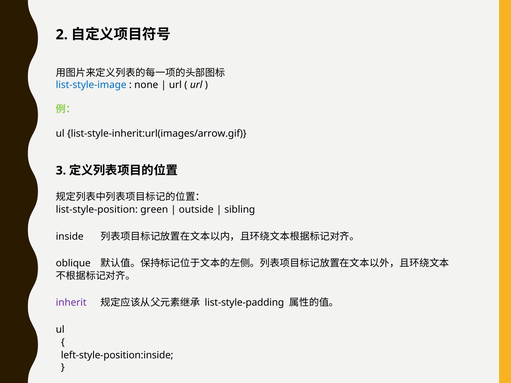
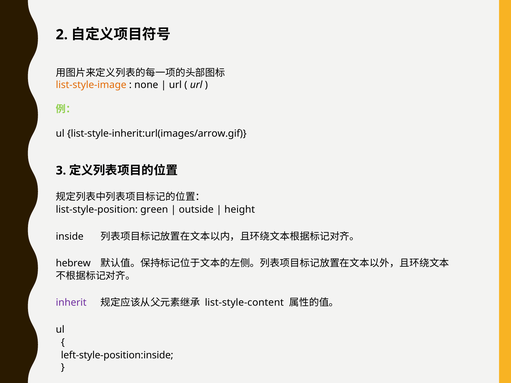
list-style-image colour: blue -> orange
sibling: sibling -> height
oblique: oblique -> hebrew
list-style-padding: list-style-padding -> list-style-content
